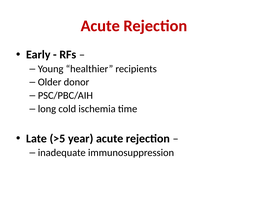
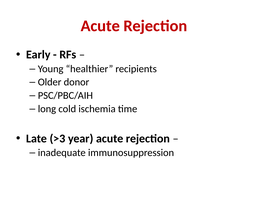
>5: >5 -> >3
